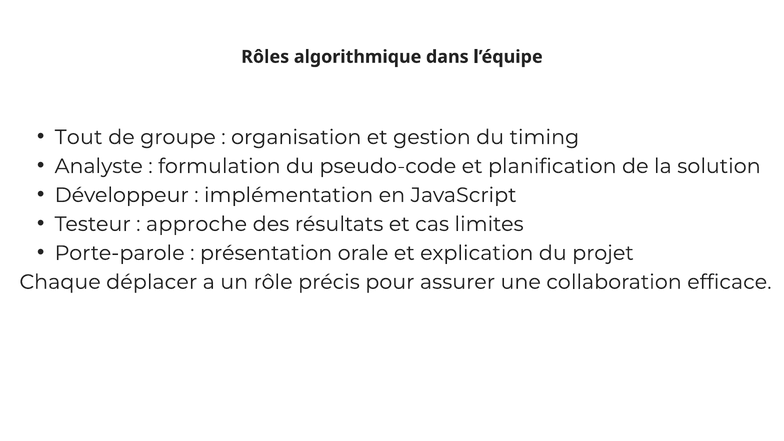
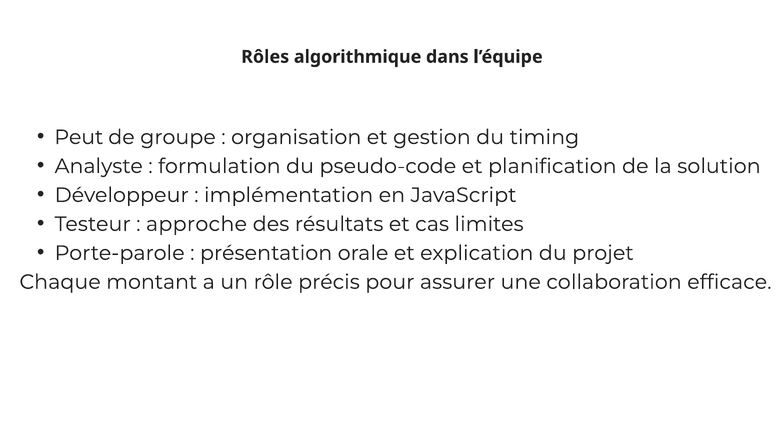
Tout: Tout -> Peut
déplacer: déplacer -> montant
